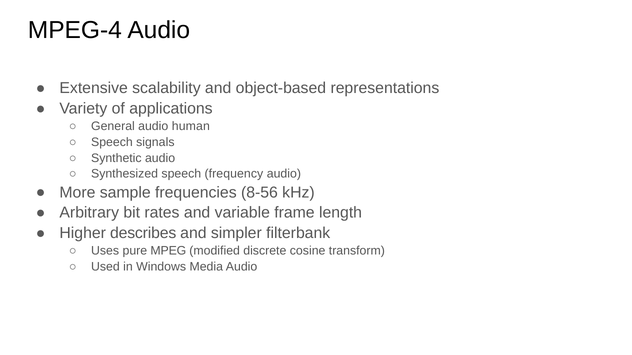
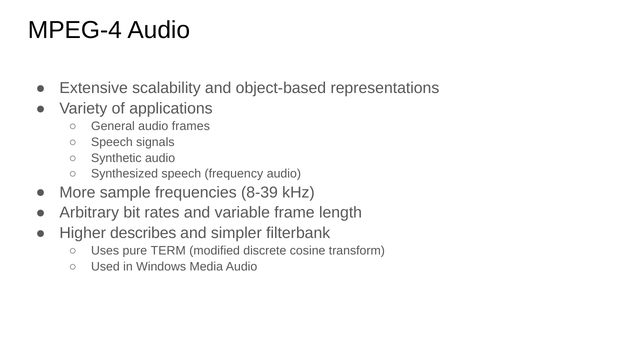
human: human -> frames
8-56: 8-56 -> 8-39
MPEG: MPEG -> TERM
